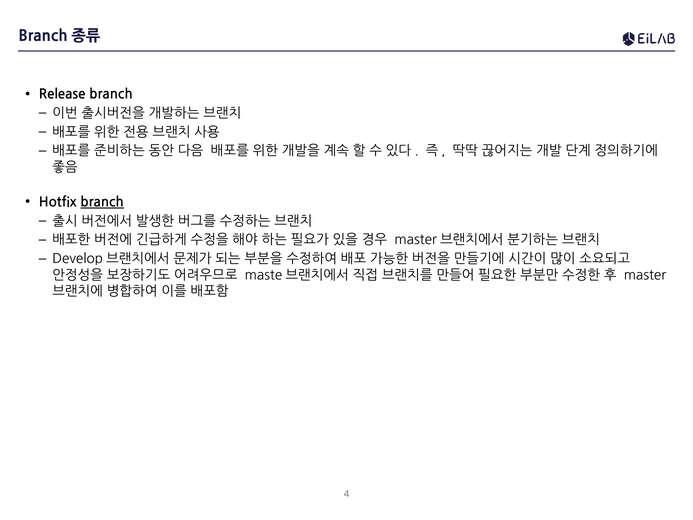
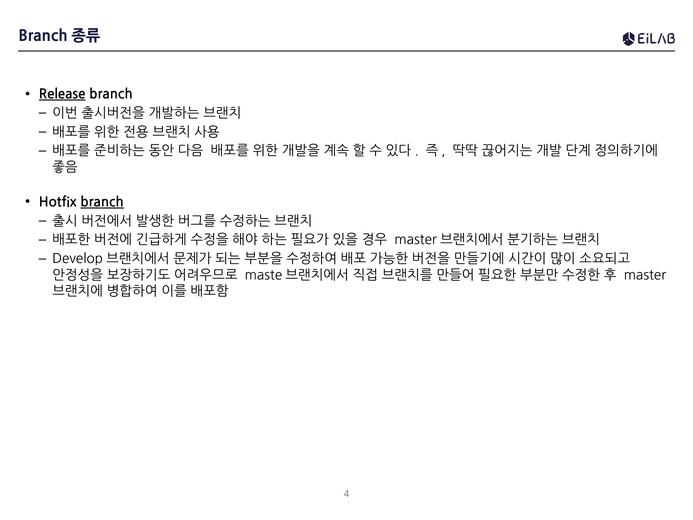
Release underline: none -> present
